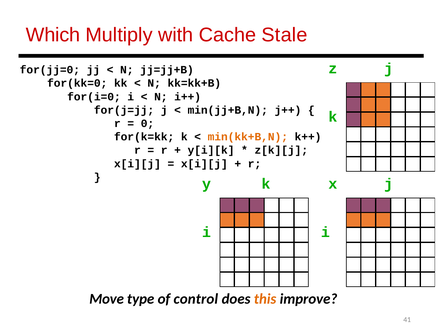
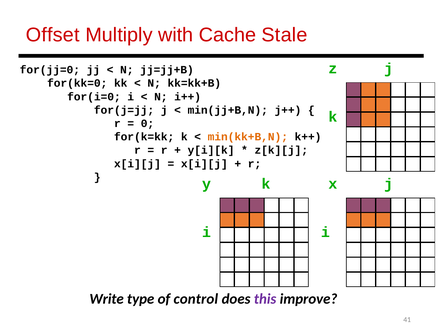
Which: Which -> Offset
Move: Move -> Write
this colour: orange -> purple
